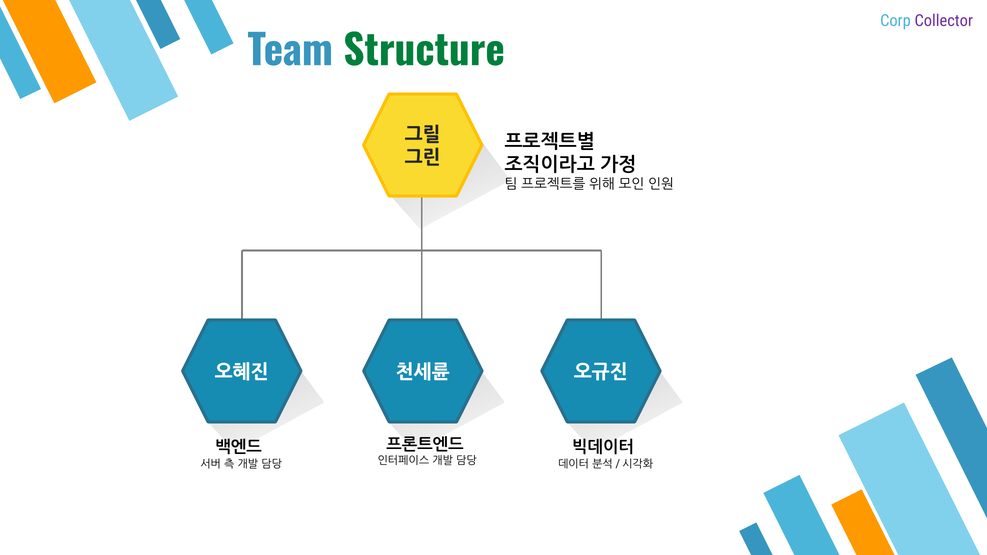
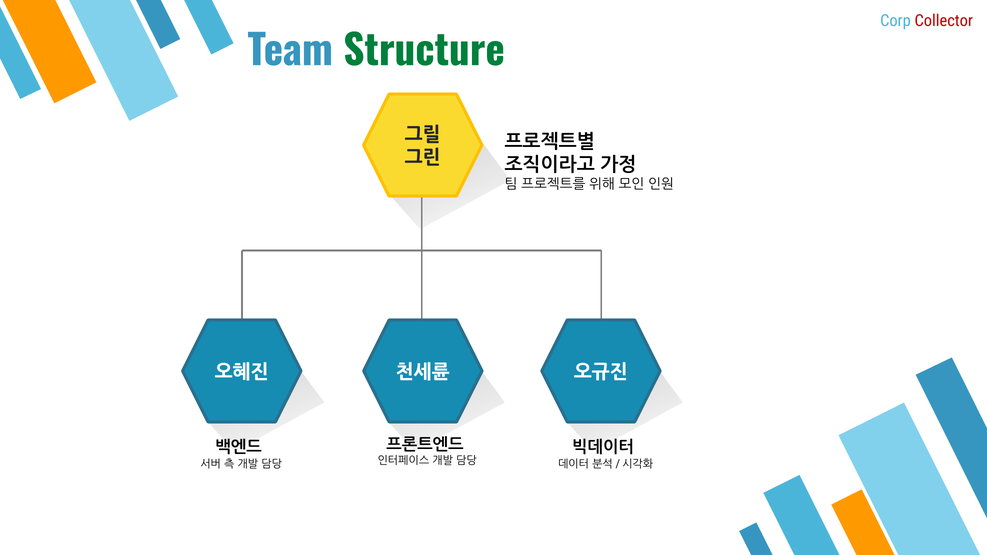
Collector colour: purple -> red
